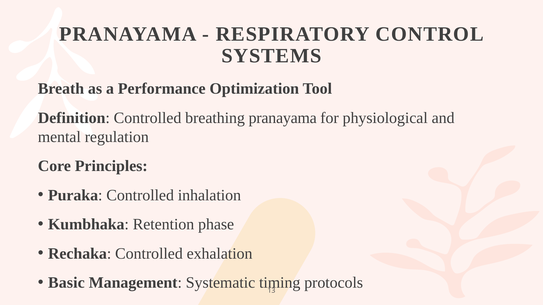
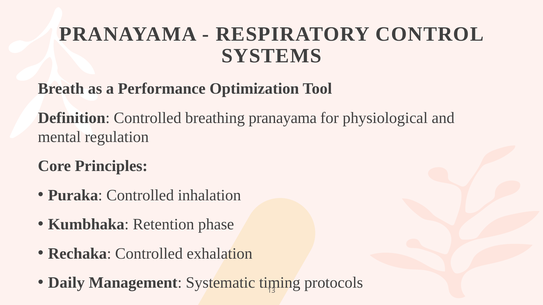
Basic: Basic -> Daily
